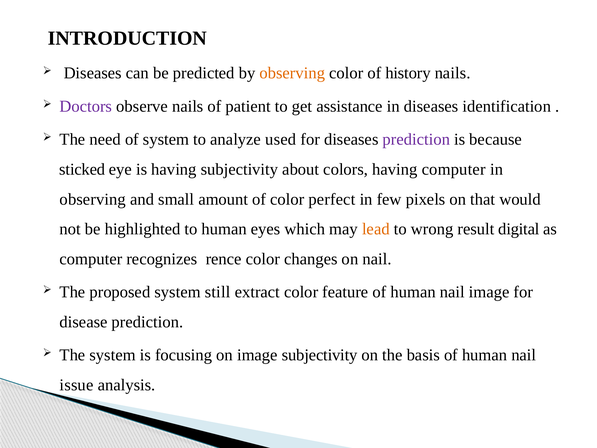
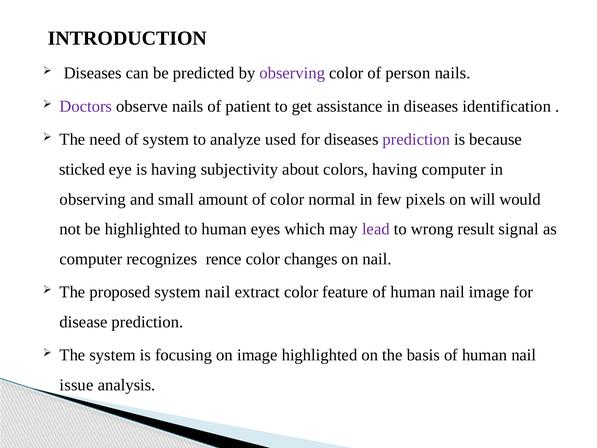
observing at (292, 73) colour: orange -> purple
history: history -> person
perfect: perfect -> normal
that: that -> will
lead colour: orange -> purple
digital: digital -> signal
system still: still -> nail
image subjectivity: subjectivity -> highlighted
